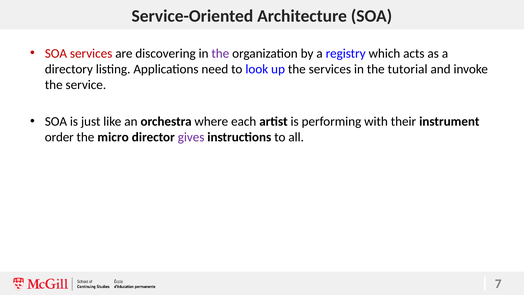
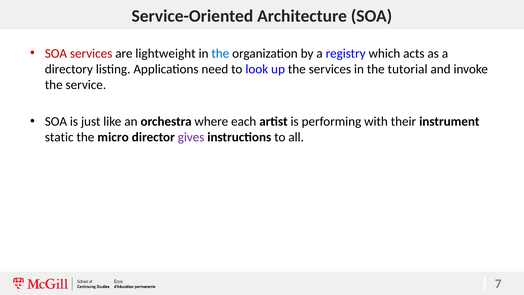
discovering: discovering -> lightweight
the at (220, 53) colour: purple -> blue
order: order -> static
